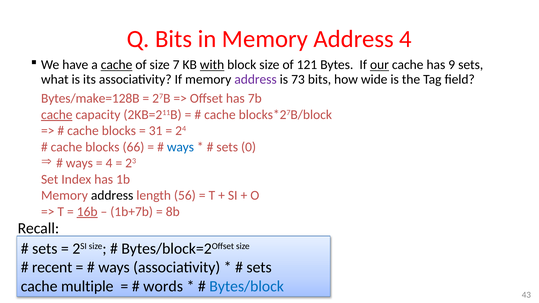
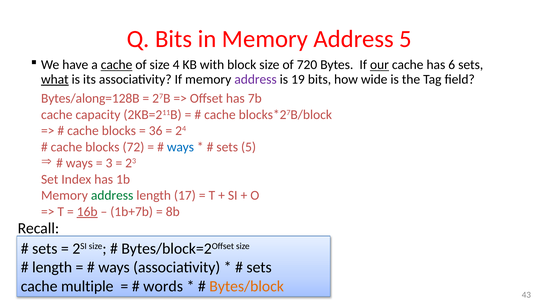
Address 4: 4 -> 5
7: 7 -> 4
with underline: present -> none
121: 121 -> 720
9: 9 -> 6
what underline: none -> present
73: 73 -> 19
Bytes/make=128B: Bytes/make=128B -> Bytes/along=128B
cache at (57, 115) underline: present -> none
31: 31 -> 36
66: 66 -> 72
sets 0: 0 -> 5
4 at (109, 163): 4 -> 3
address at (112, 196) colour: black -> green
56: 56 -> 17
recent at (52, 268): recent -> length
Bytes/block colour: blue -> orange
